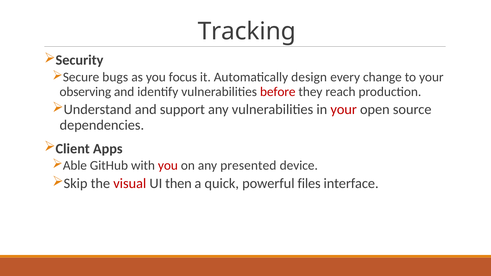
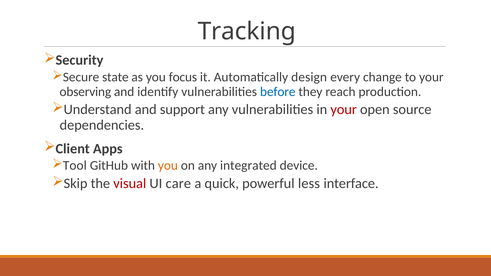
bugs: bugs -> state
before colour: red -> blue
Able: Able -> Tool
you at (168, 166) colour: red -> orange
presented: presented -> integrated
then: then -> care
files: files -> less
